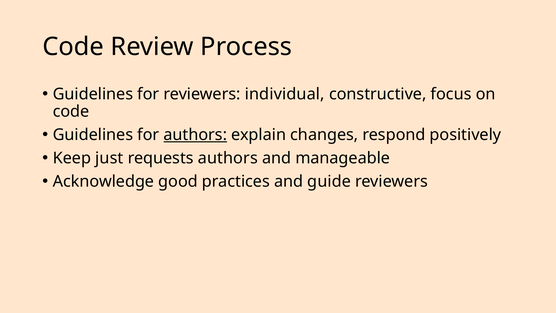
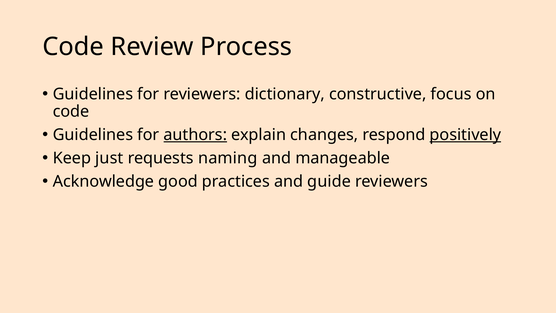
individual: individual -> dictionary
positively underline: none -> present
requests authors: authors -> naming
